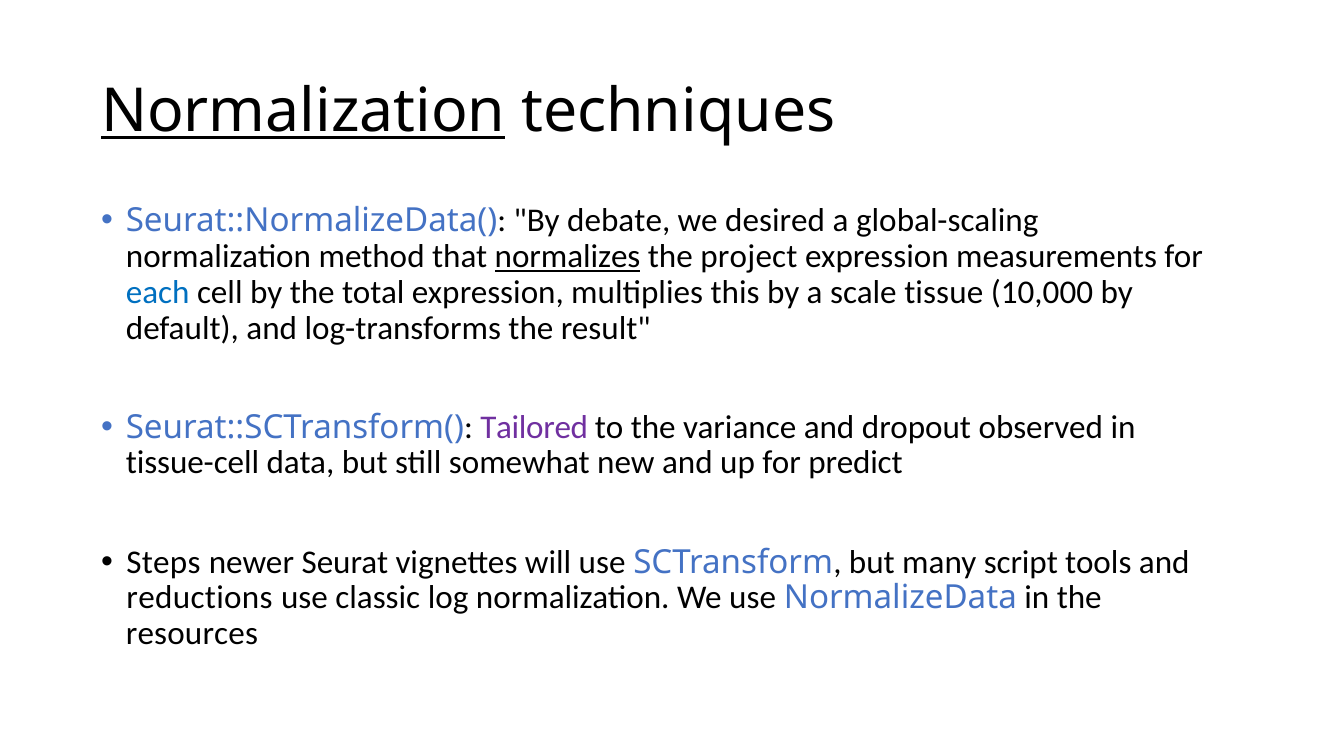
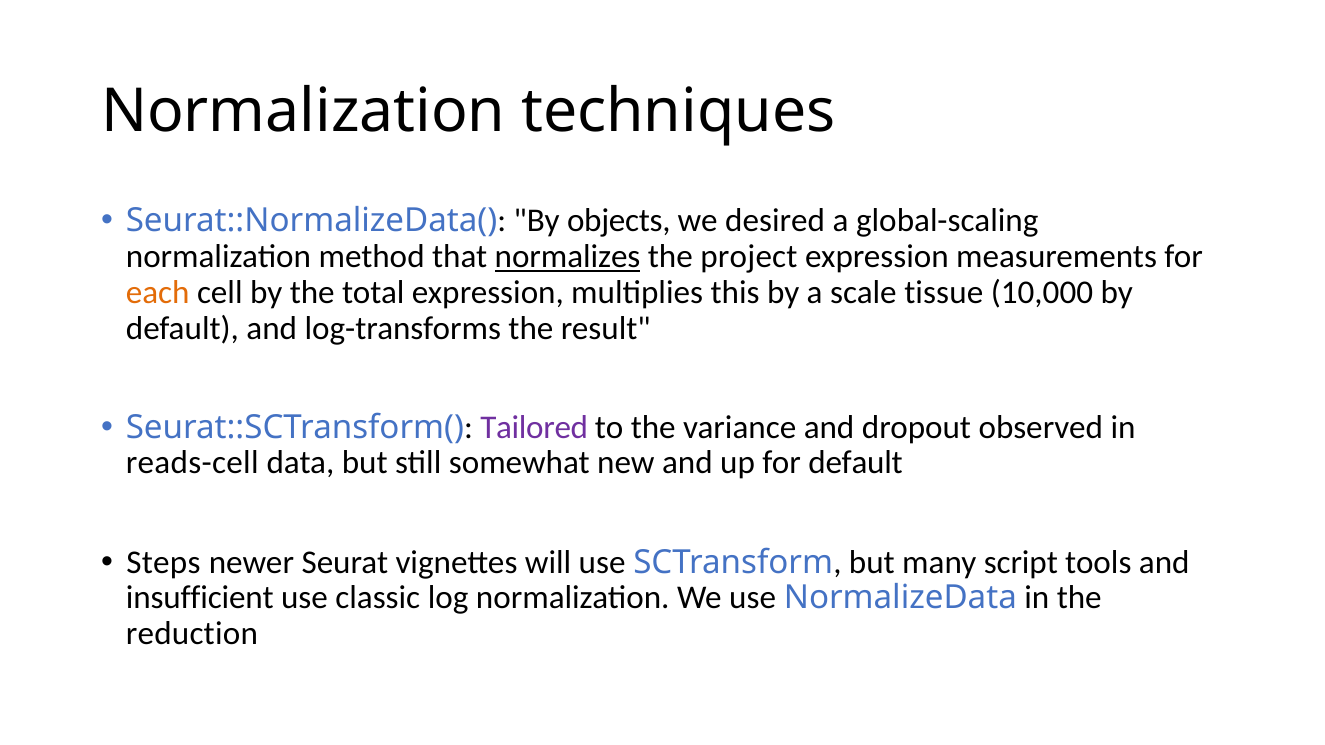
Normalization at (303, 111) underline: present -> none
debate: debate -> objects
each colour: blue -> orange
tissue-cell: tissue-cell -> reads-cell
for predict: predict -> default
reductions: reductions -> insufficient
resources: resources -> reduction
